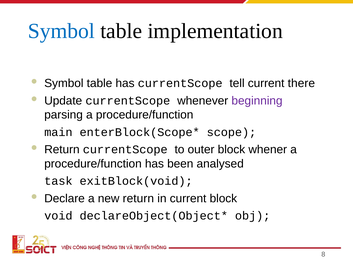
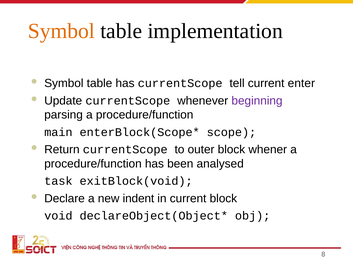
Symbol at (61, 31) colour: blue -> orange
there: there -> enter
new return: return -> indent
